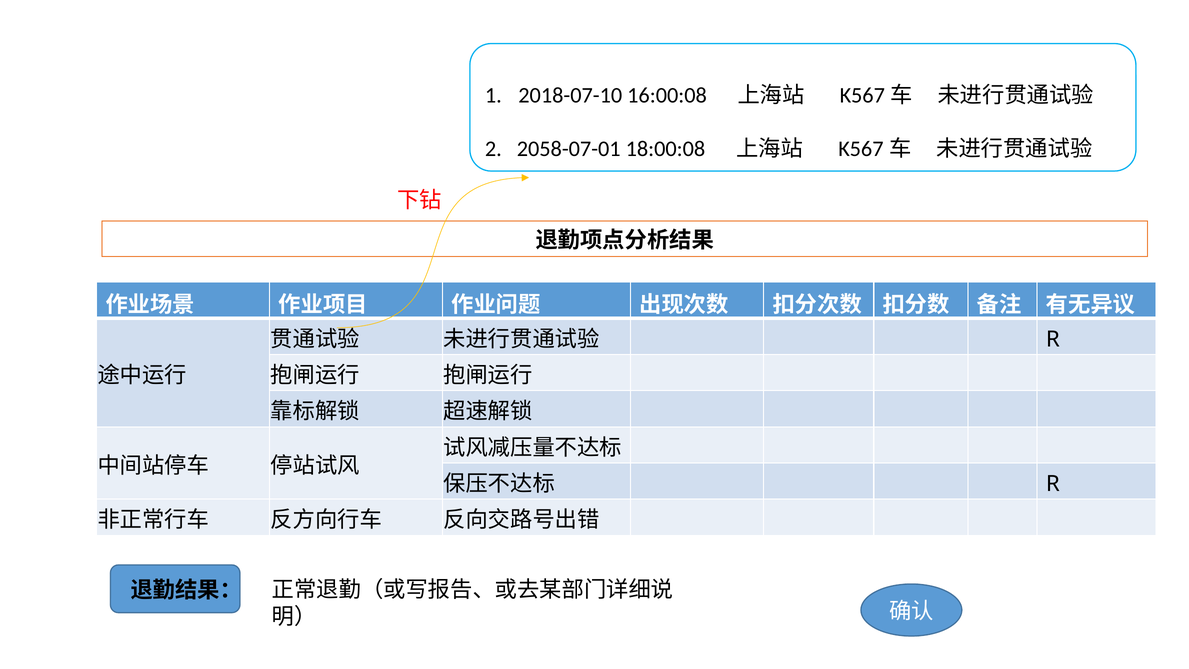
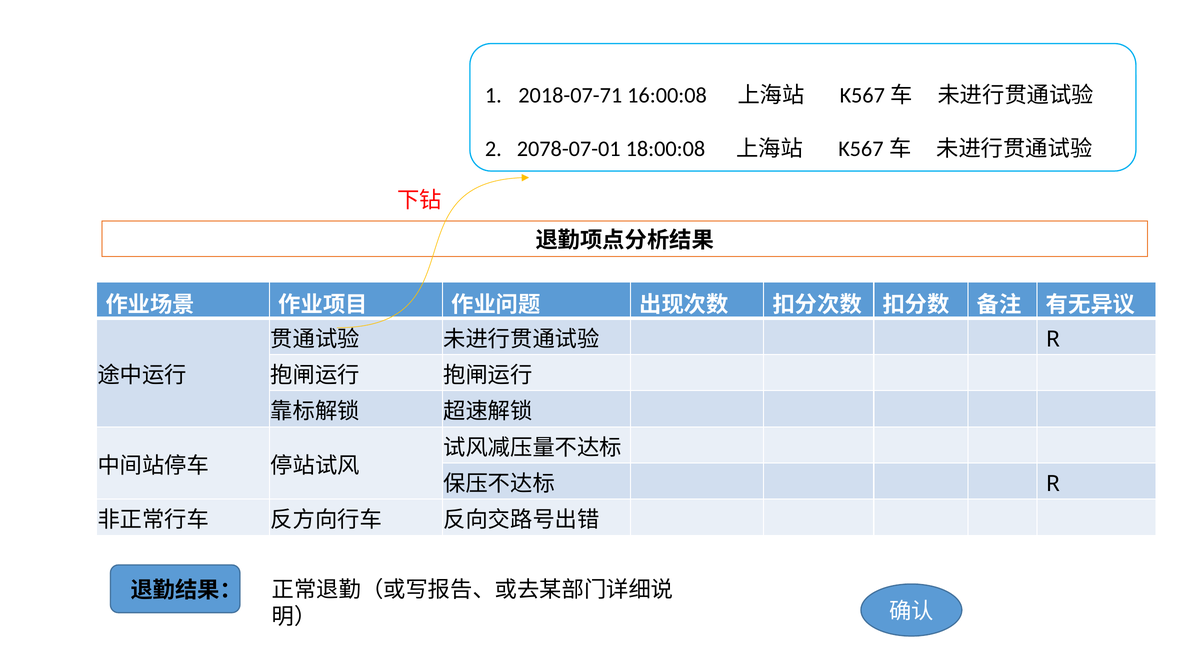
2018-07-10: 2018-07-10 -> 2018-07-71
2058-07-01: 2058-07-01 -> 2078-07-01
